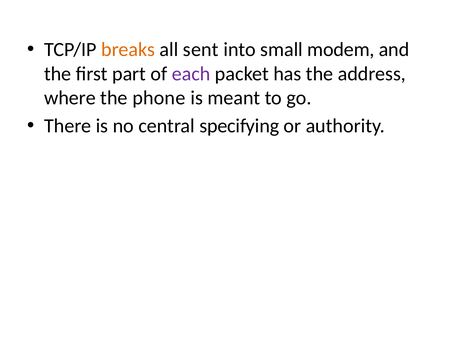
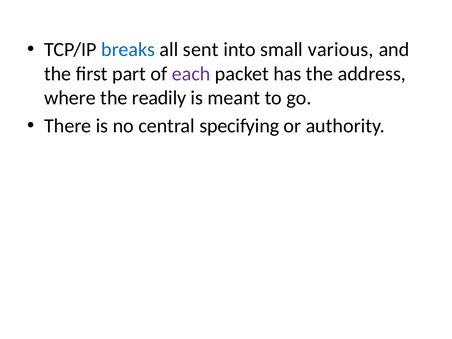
breaks colour: orange -> blue
modem: modem -> various
phone: phone -> readily
